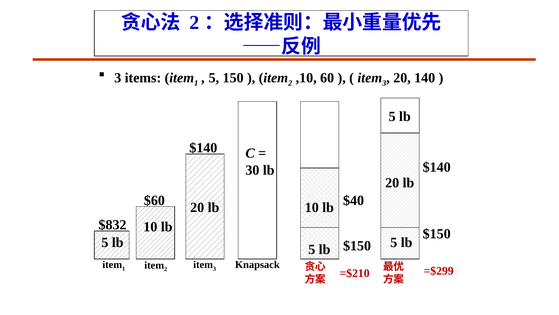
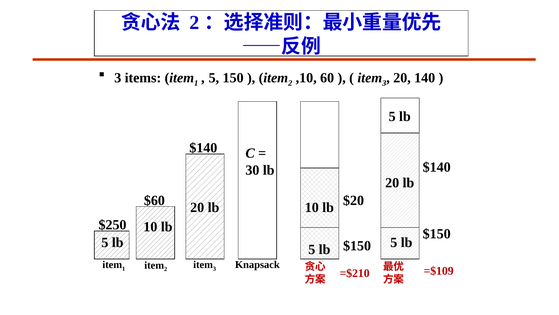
$40: $40 -> $20
$832: $832 -> $250
=$299: =$299 -> =$109
